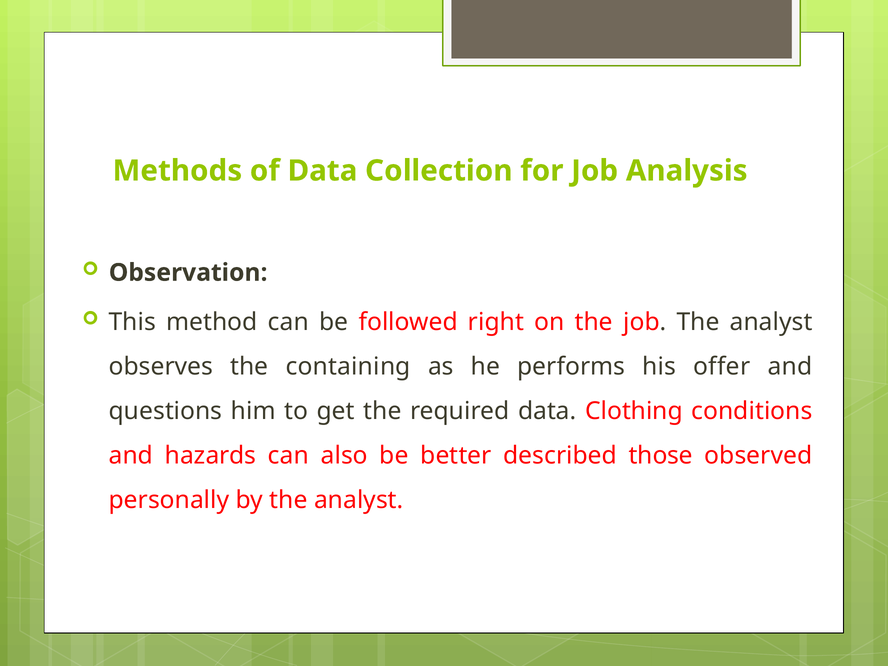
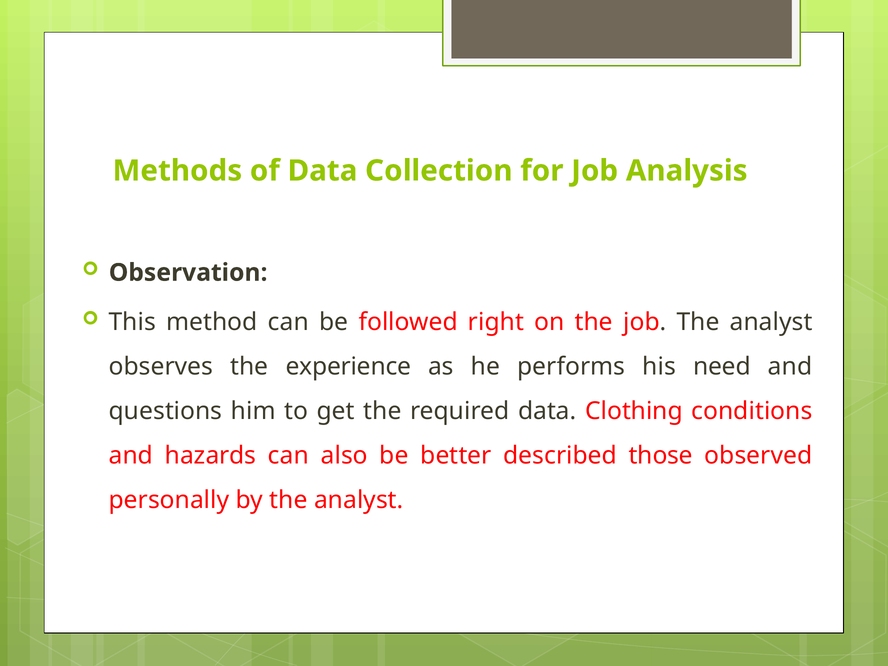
containing: containing -> experience
offer: offer -> need
